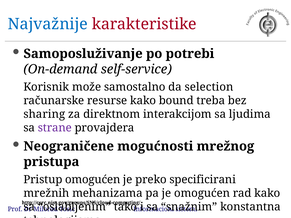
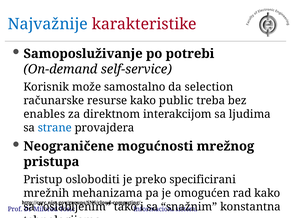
bound: bound -> public
sharing: sharing -> enables
strane colour: purple -> blue
Pristup omogućen: omogućen -> osloboditi
